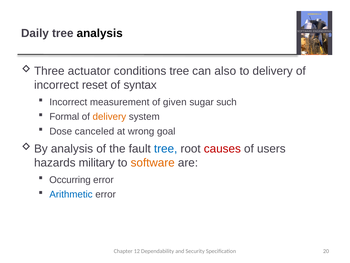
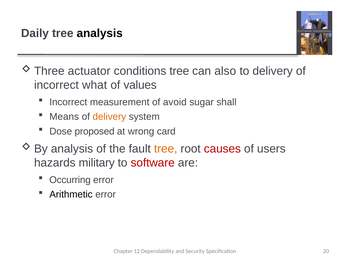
reset: reset -> what
syntax: syntax -> values
given: given -> avoid
such: such -> shall
Formal: Formal -> Means
canceled: canceled -> proposed
goal: goal -> card
tree at (166, 148) colour: blue -> orange
software colour: orange -> red
Arithmetic colour: blue -> black
